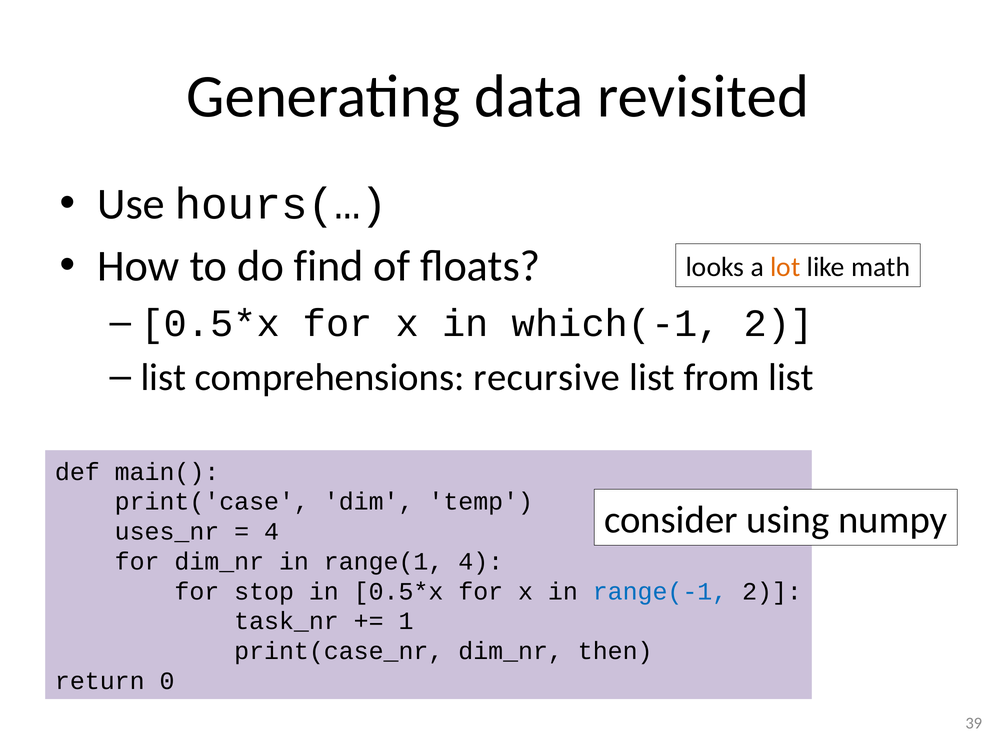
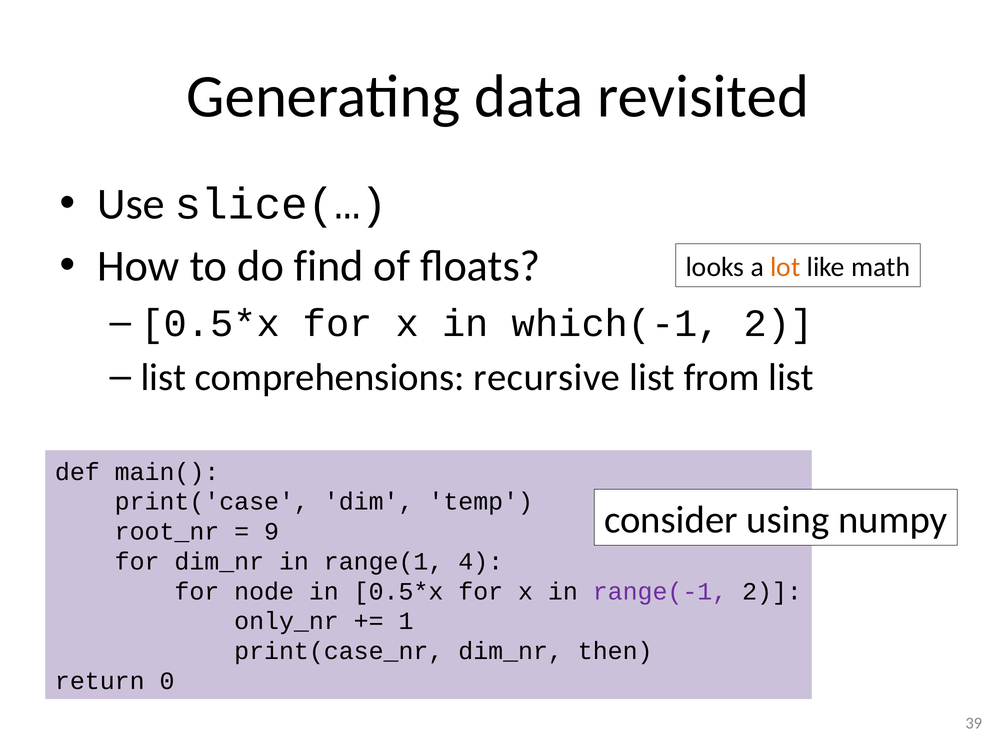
hours(…: hours(… -> slice(…
uses_nr: uses_nr -> root_nr
4 at (272, 532): 4 -> 9
stop: stop -> node
range(-1 colour: blue -> purple
task_nr: task_nr -> only_nr
